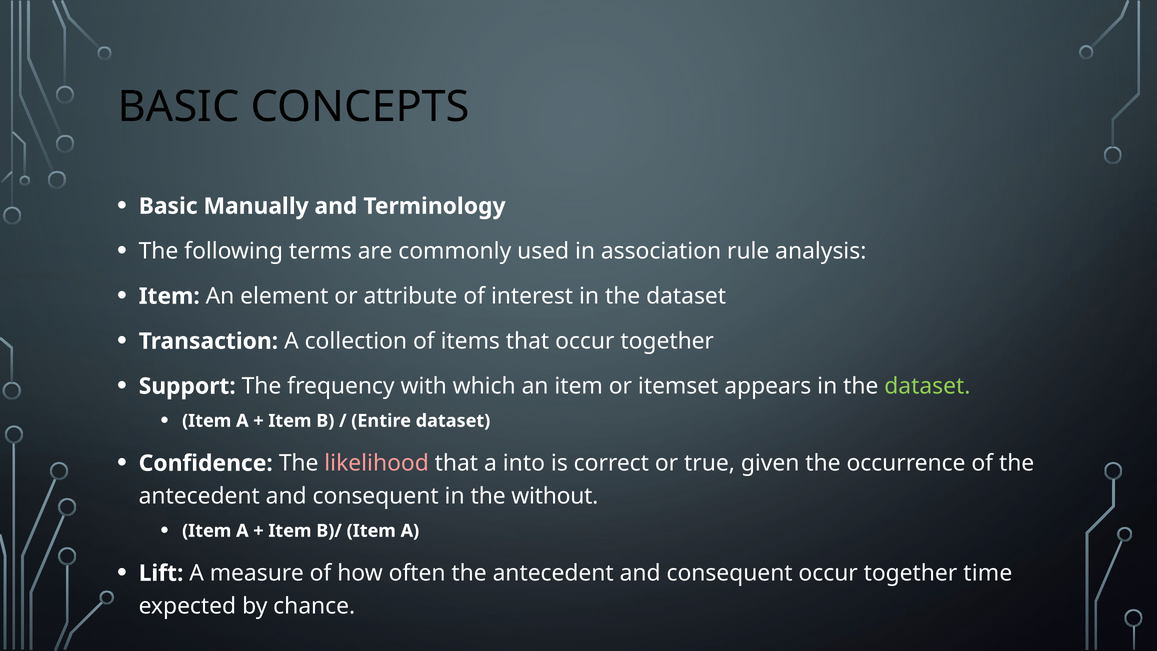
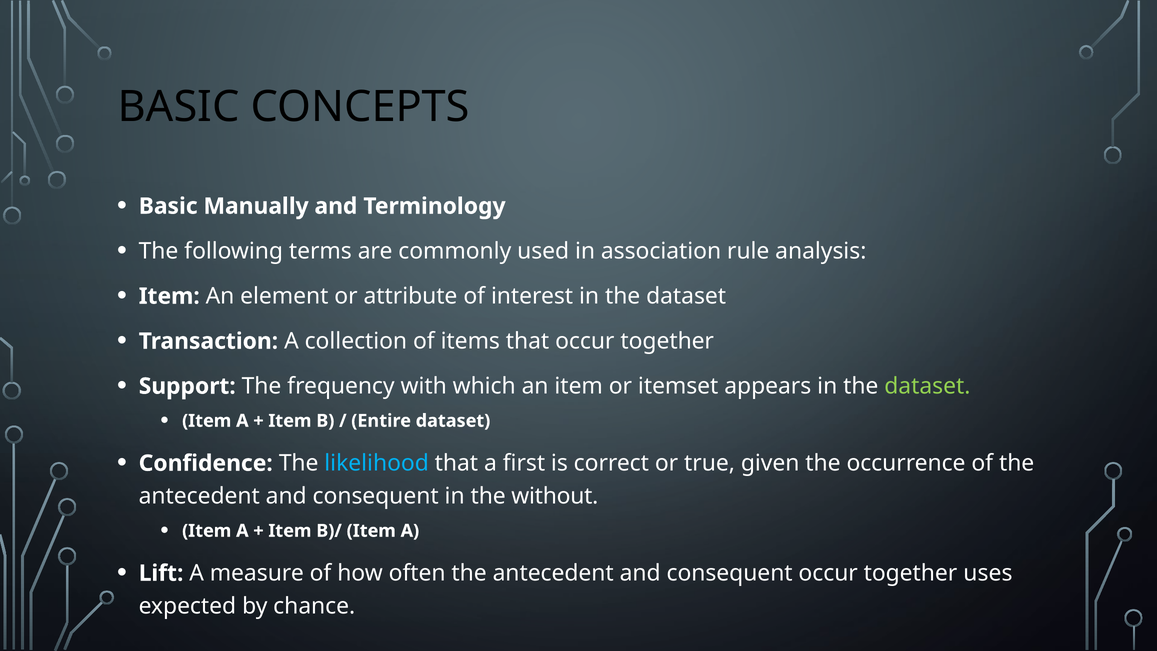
likelihood colour: pink -> light blue
into: into -> first
time: time -> uses
